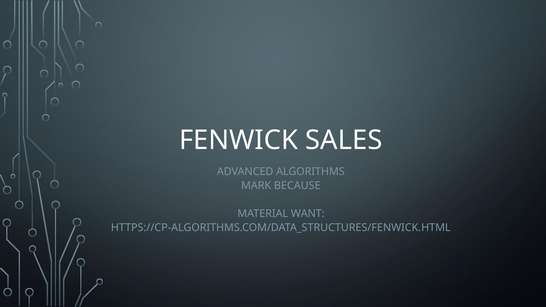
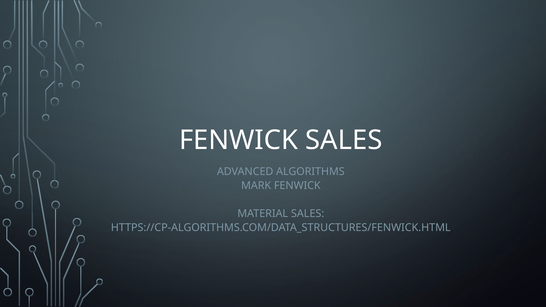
MARK BECAUSE: BECAUSE -> FENWICK
MATERIAL WANT: WANT -> SALES
